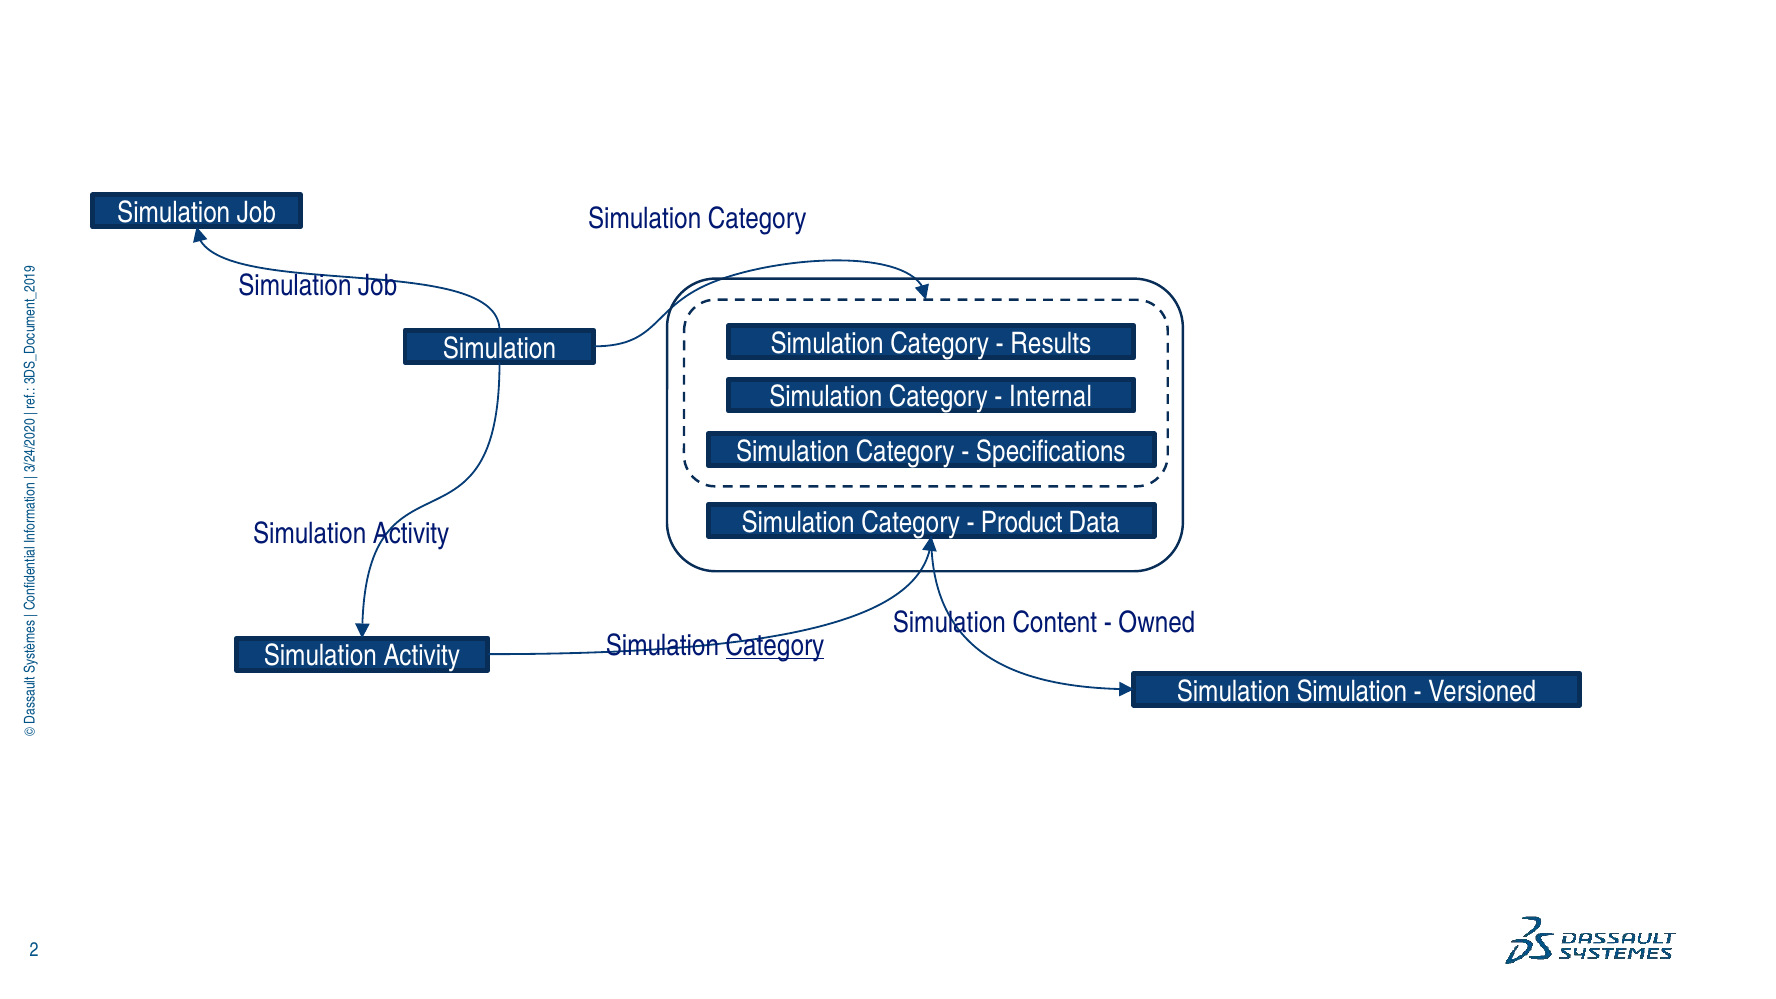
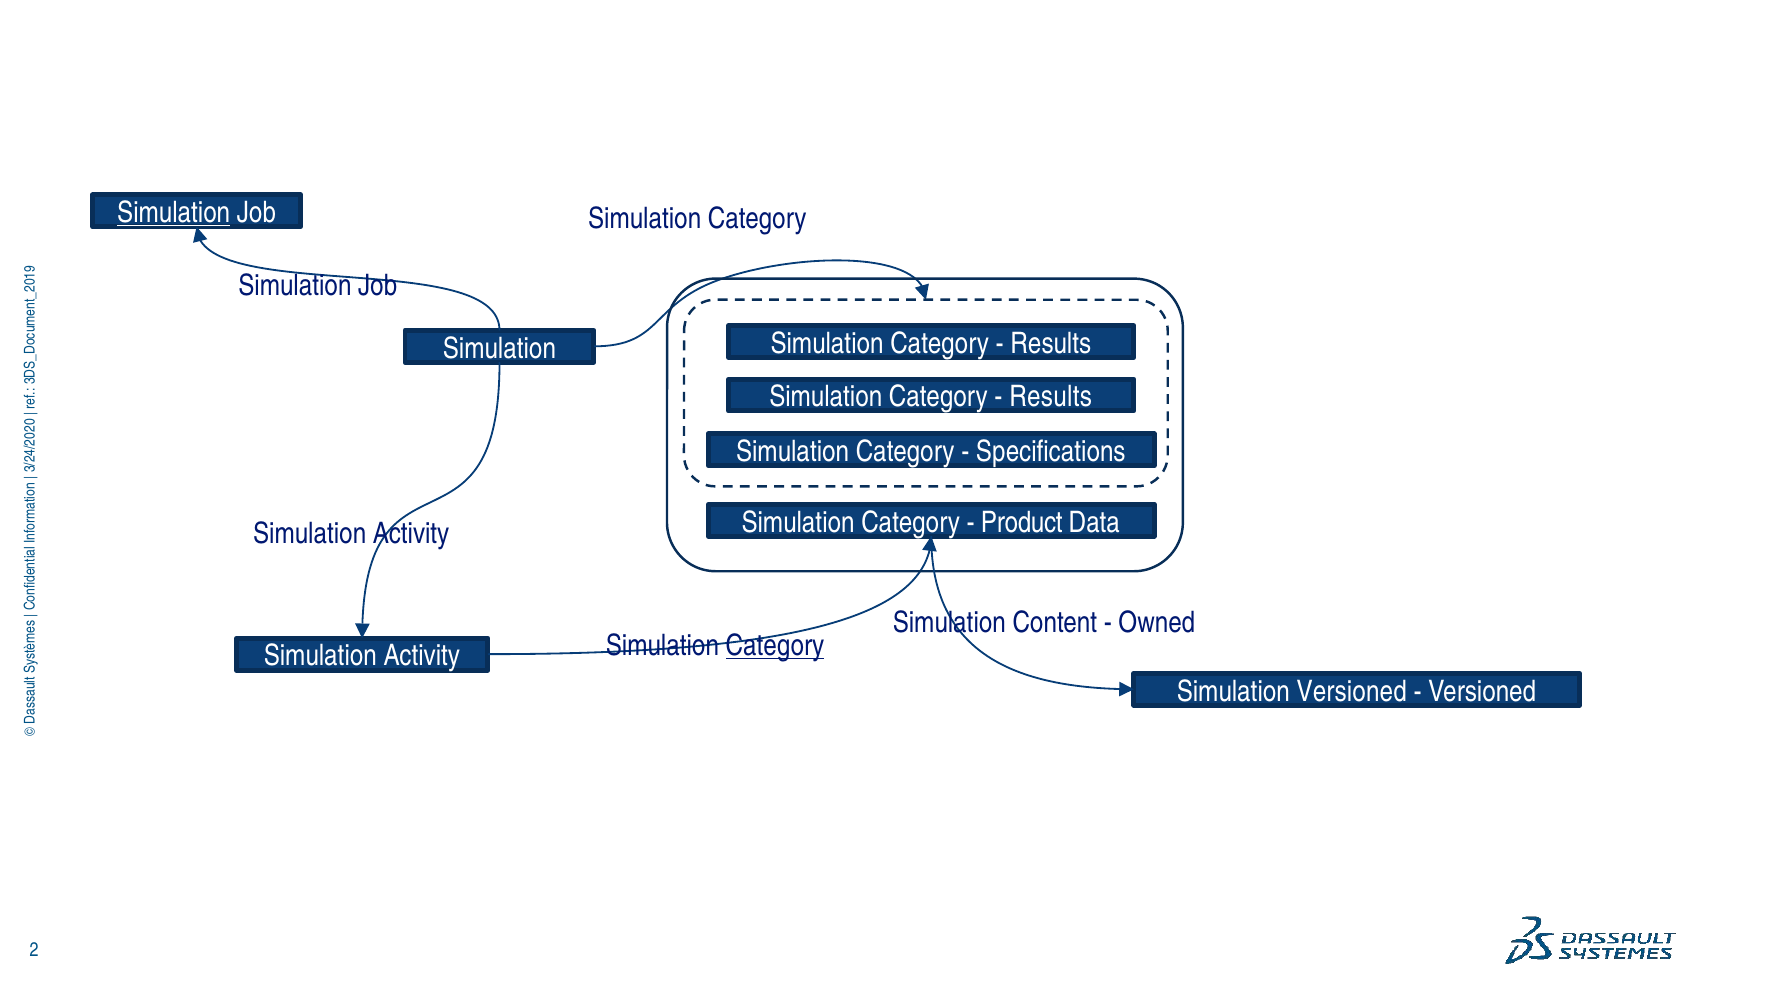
Simulation at (174, 213) underline: none -> present
Internal at (1051, 397): Internal -> Results
Simulation at (1352, 691): Simulation -> Versioned
